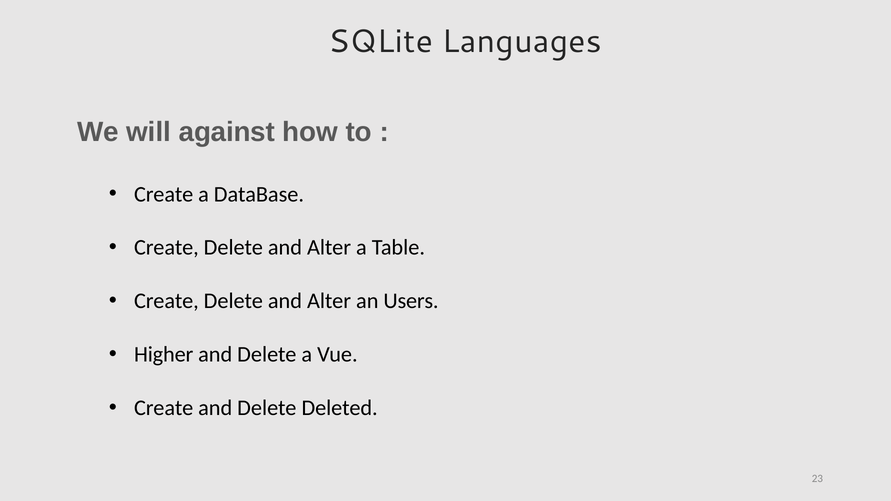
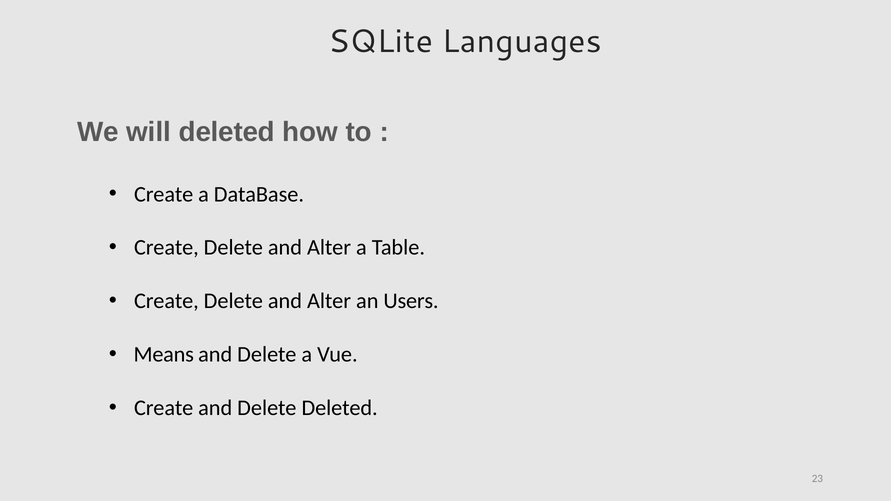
will against: against -> deleted
Higher: Higher -> Means
